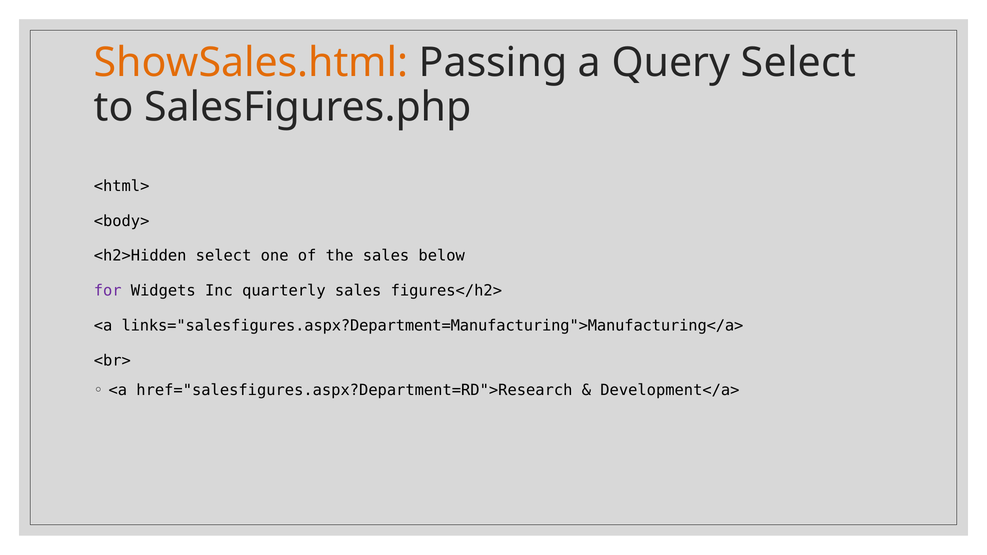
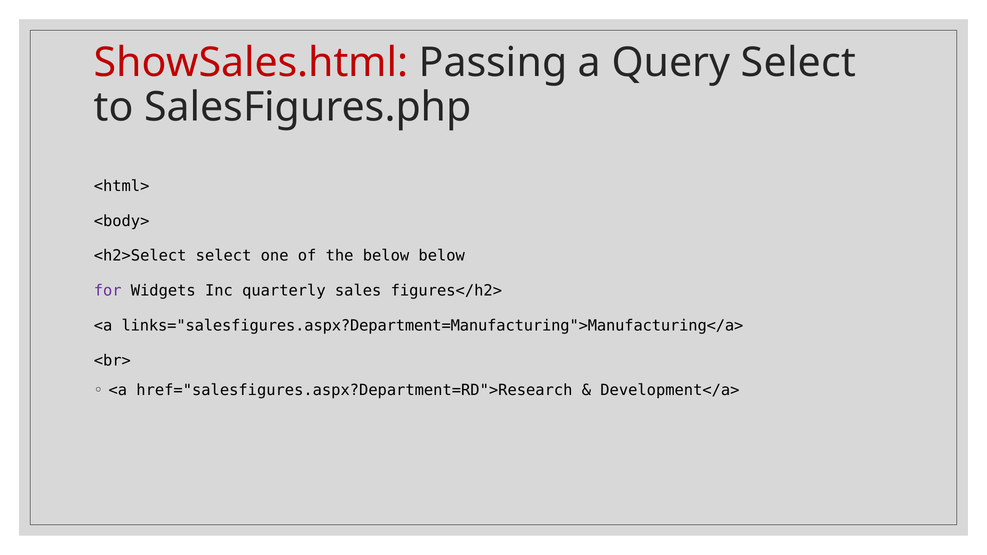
ShowSales.html colour: orange -> red
<h2>Hidden: <h2>Hidden -> <h2>Select
the sales: sales -> below
